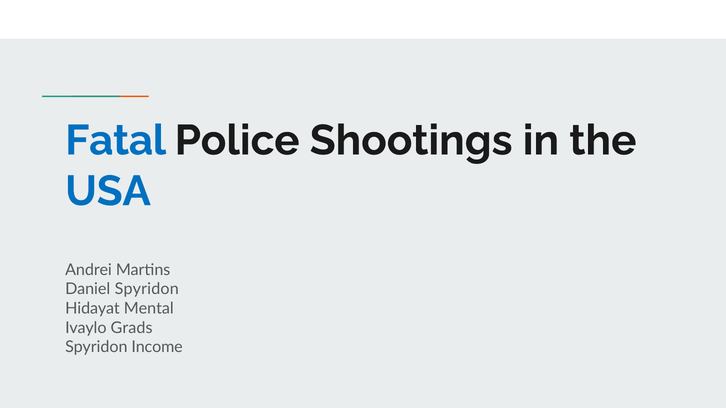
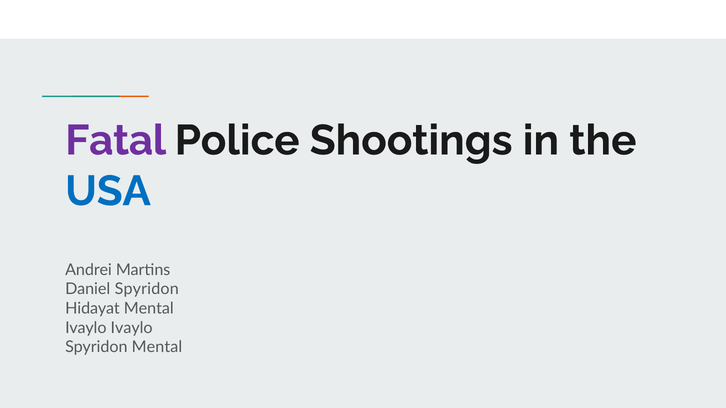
Fatal colour: blue -> purple
Ivaylo Grads: Grads -> Ivaylo
Spyridon Income: Income -> Mental
